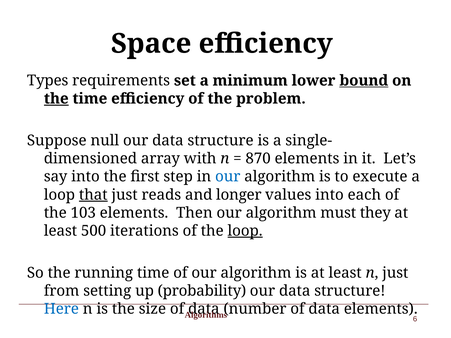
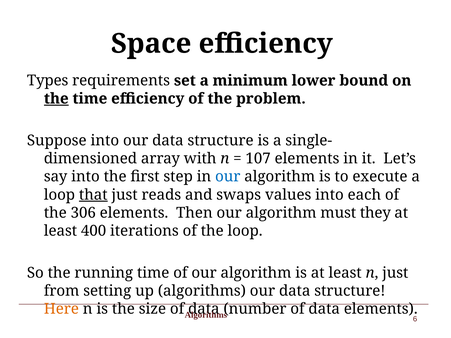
bound underline: present -> none
Suppose null: null -> into
870: 870 -> 107
longer: longer -> swaps
103: 103 -> 306
500: 500 -> 400
loop at (245, 231) underline: present -> none
up probability: probability -> algorithms
Here colour: blue -> orange
